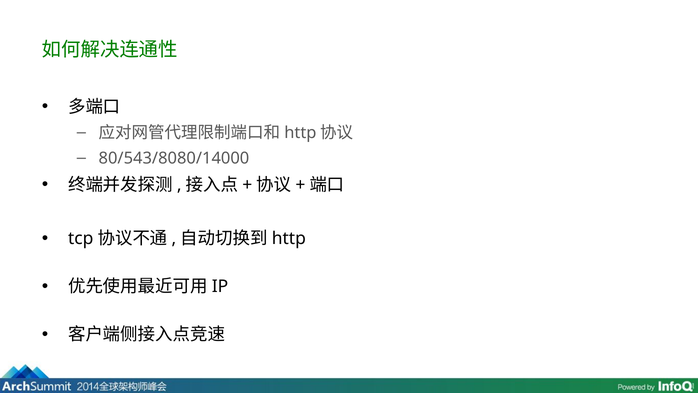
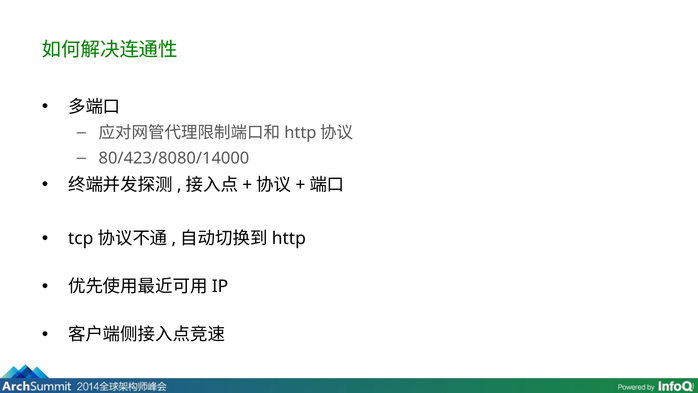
80/543/8080/14000: 80/543/8080/14000 -> 80/423/8080/14000
